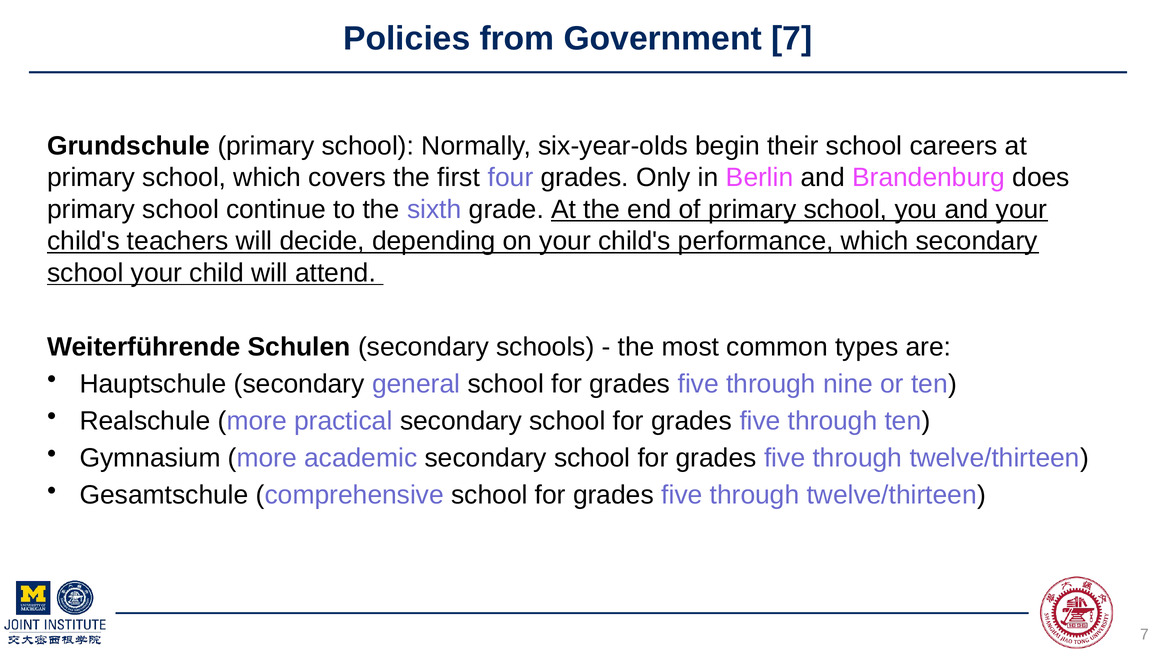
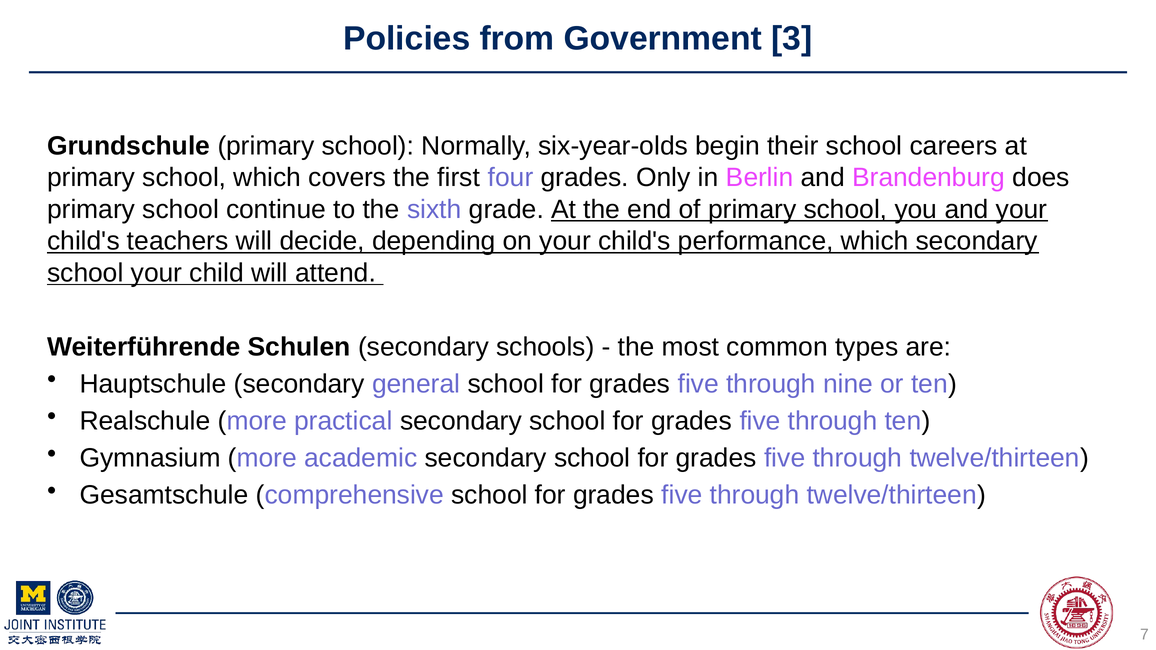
Government 7: 7 -> 3
